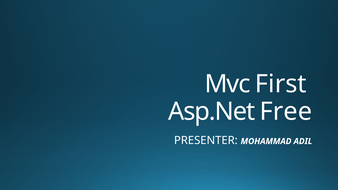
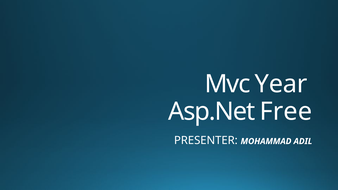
First: First -> Year
